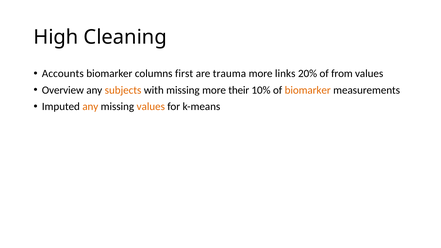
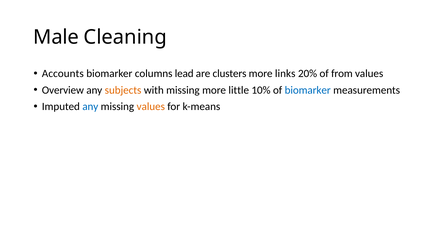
High: High -> Male
first: first -> lead
trauma: trauma -> clusters
their: their -> little
biomarker at (308, 90) colour: orange -> blue
any at (90, 107) colour: orange -> blue
